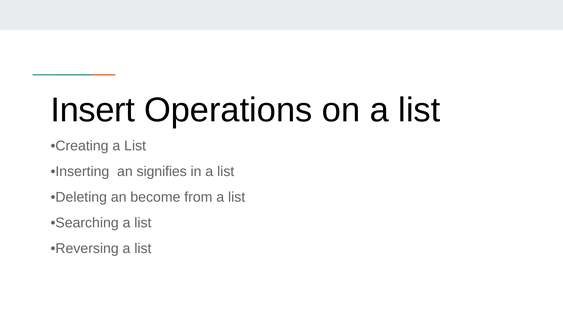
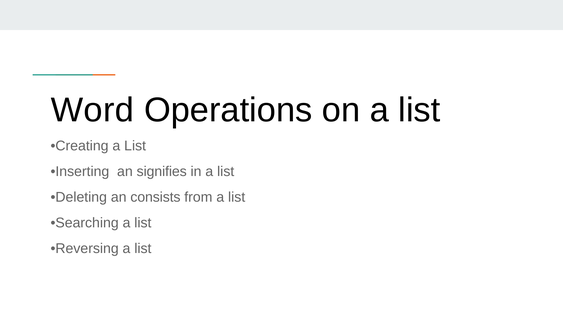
Insert: Insert -> Word
become: become -> consists
